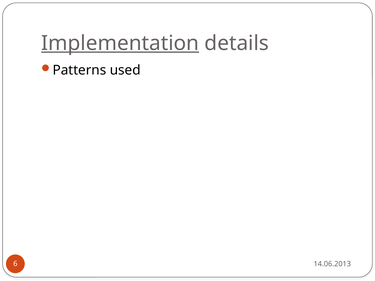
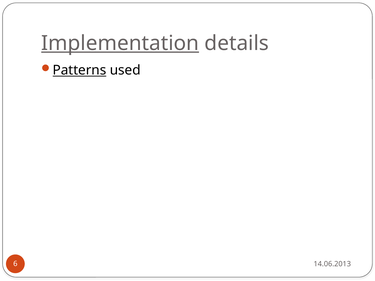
Patterns underline: none -> present
